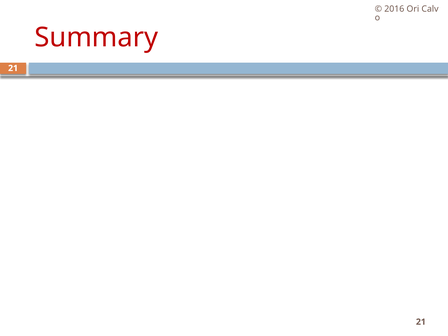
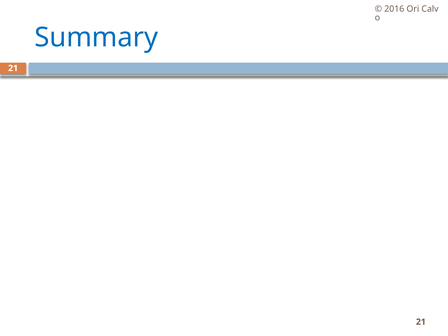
Summary colour: red -> blue
